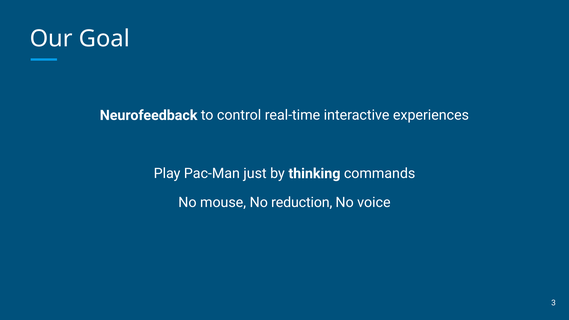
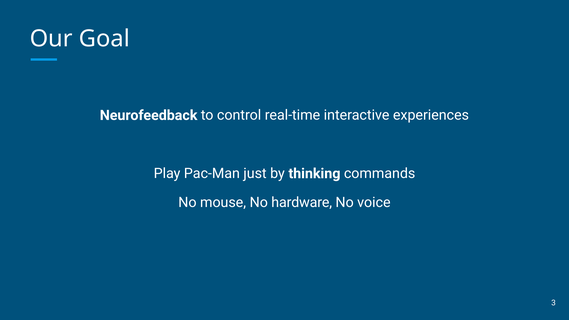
reduction: reduction -> hardware
